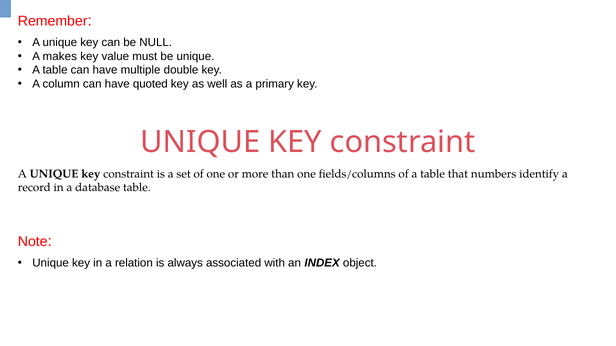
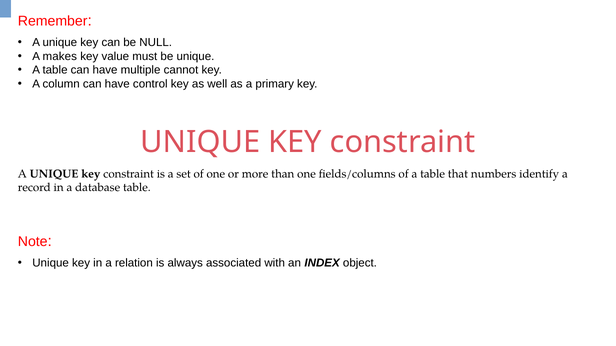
double: double -> cannot
quoted: quoted -> control
